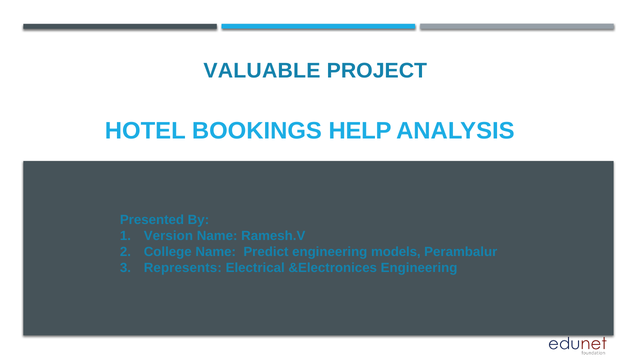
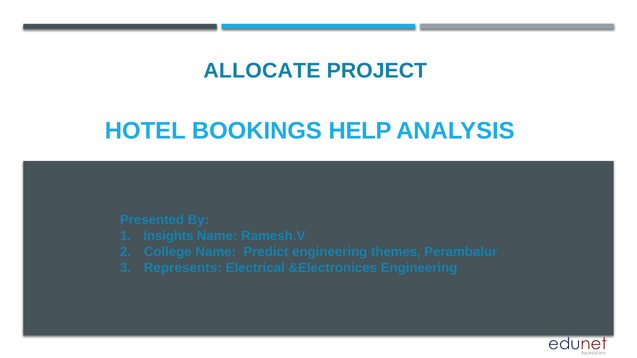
VALUABLE: VALUABLE -> ALLOCATE
Version: Version -> Insights
models: models -> themes
